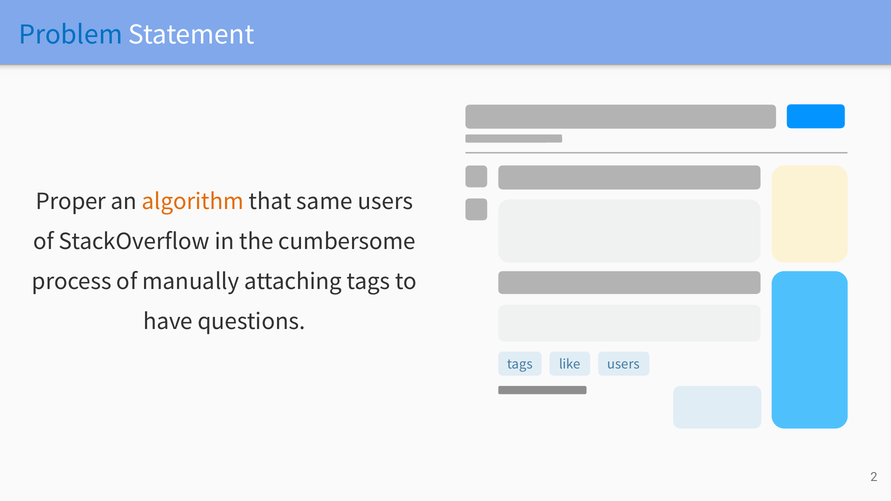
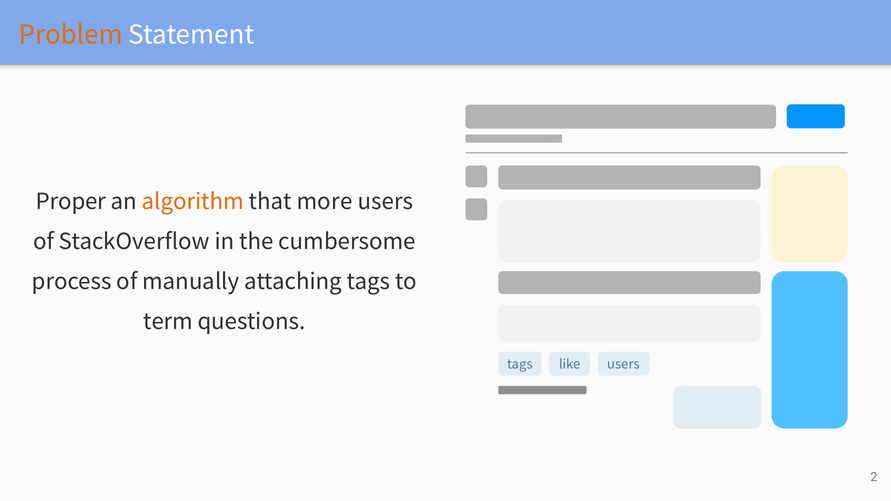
Problem colour: blue -> orange
same: same -> more
have: have -> term
